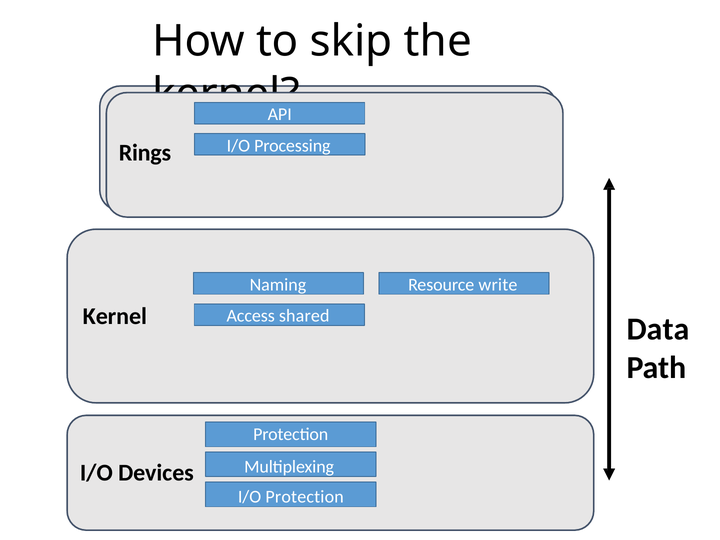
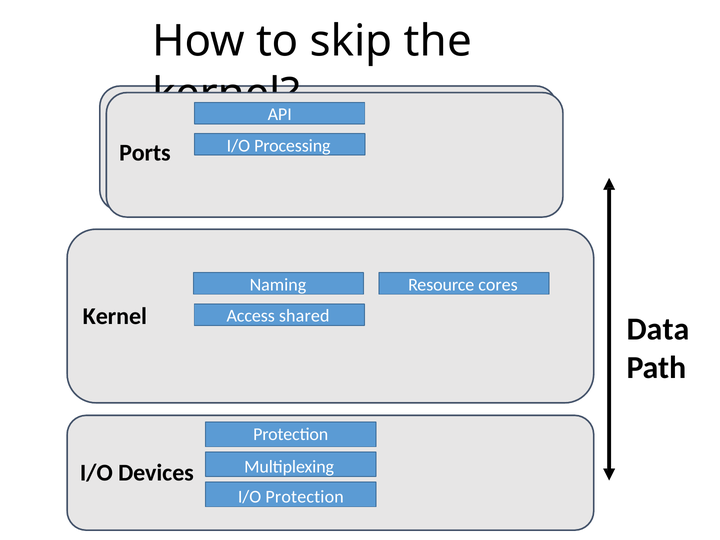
Rings: Rings -> Ports
write: write -> cores
